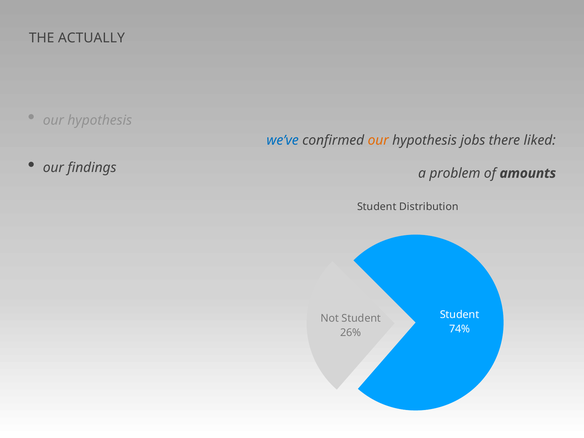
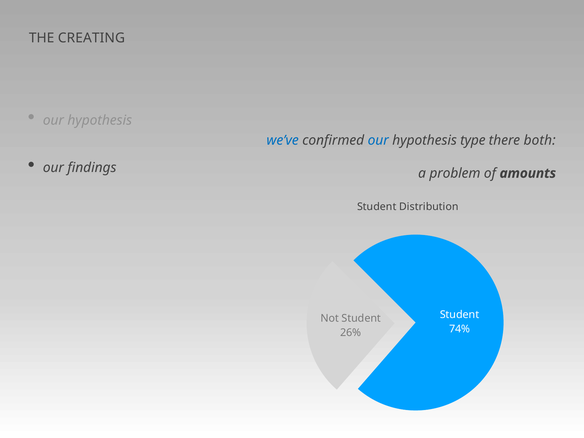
ACTUALLY: ACTUALLY -> CREATING
our at (378, 140) colour: orange -> blue
jobs: jobs -> type
liked: liked -> both
